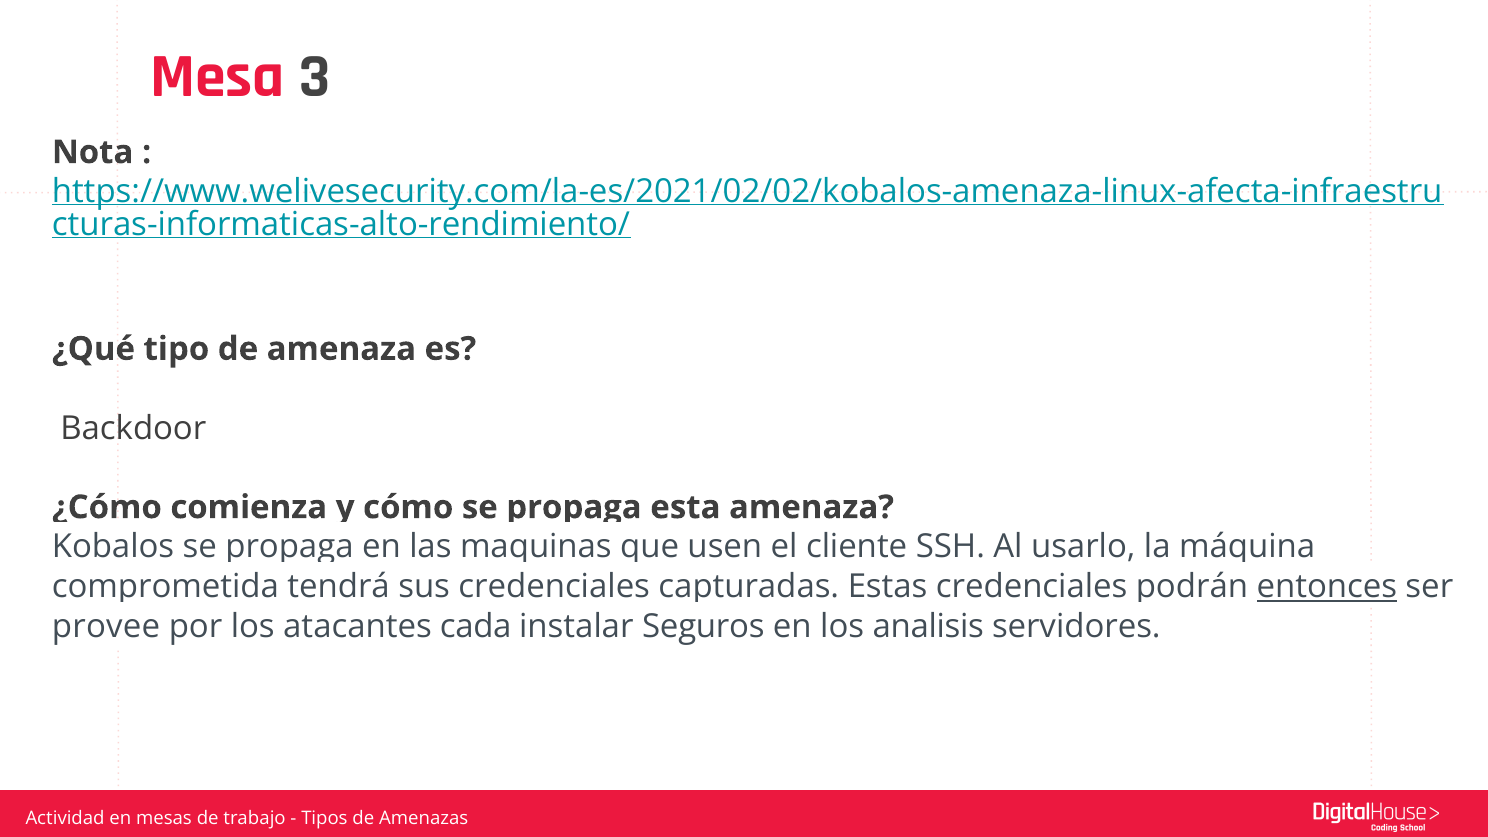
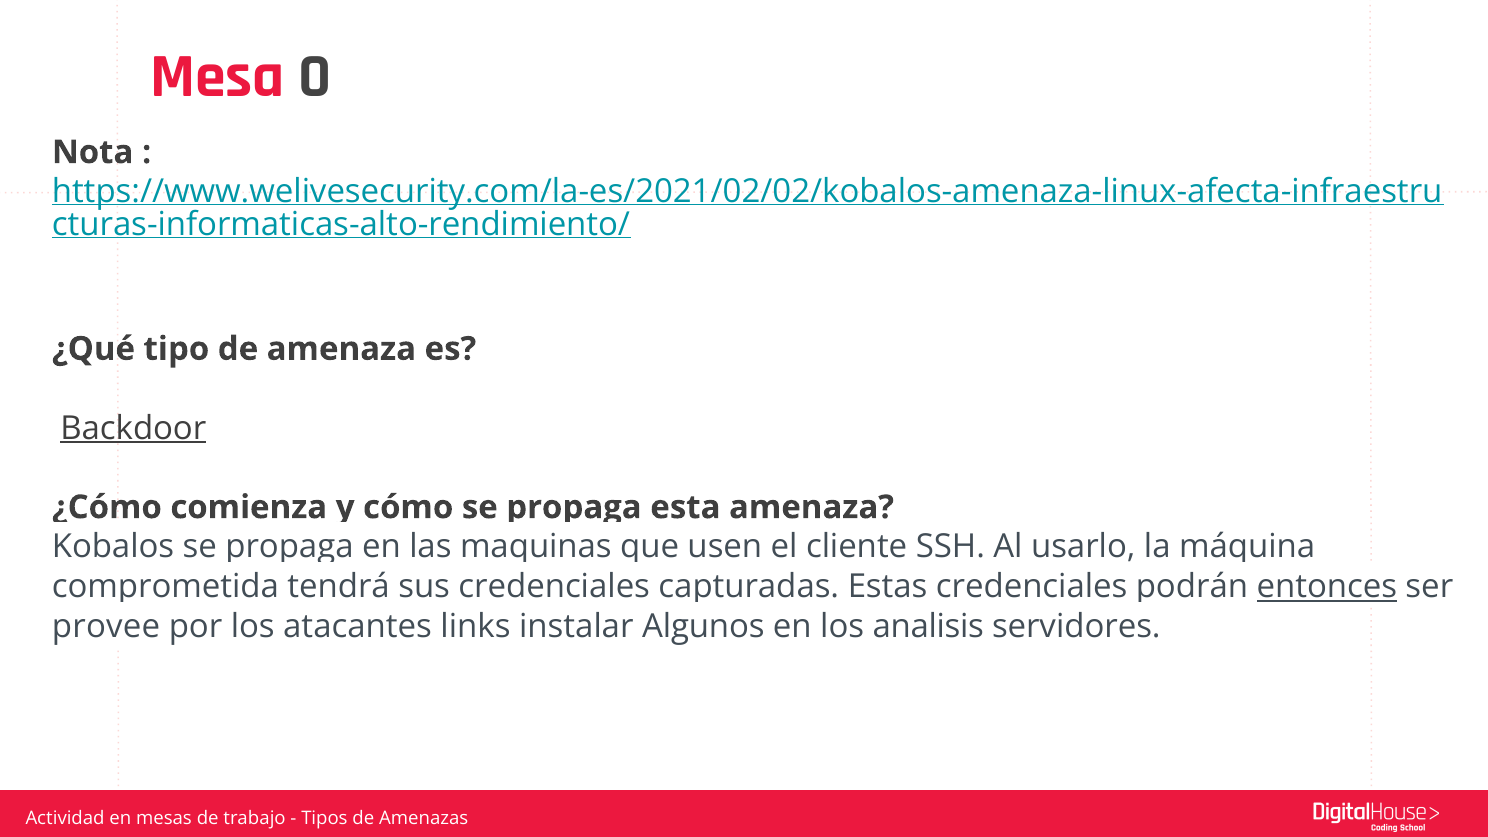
3: 3 -> 0
Backdoor underline: none -> present
cada: cada -> links
Seguros: Seguros -> Algunos
